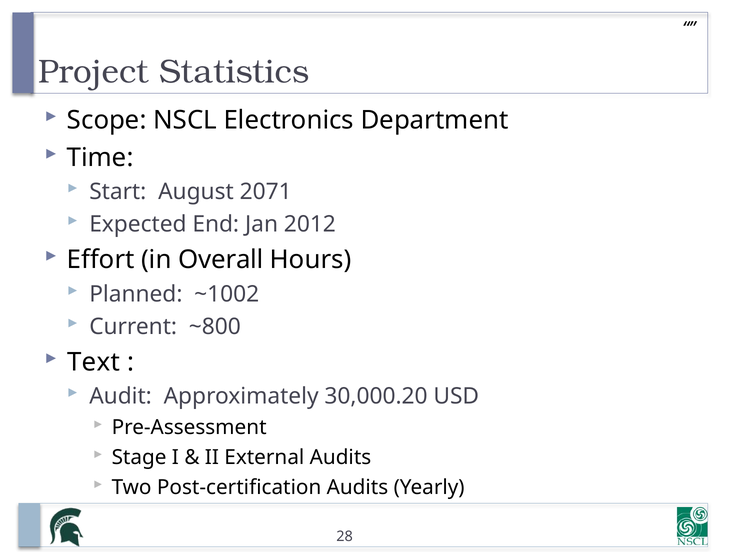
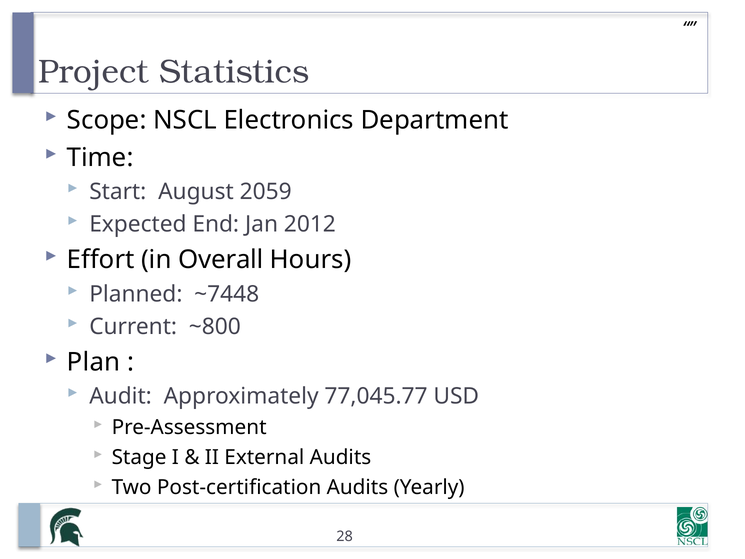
2071: 2071 -> 2059
~1002: ~1002 -> ~7448
Text: Text -> Plan
30,000.20: 30,000.20 -> 77,045.77
